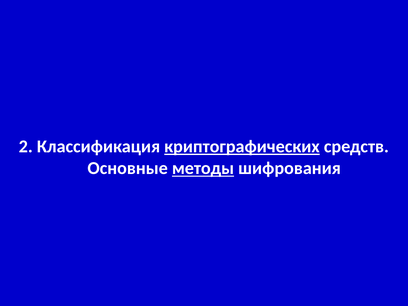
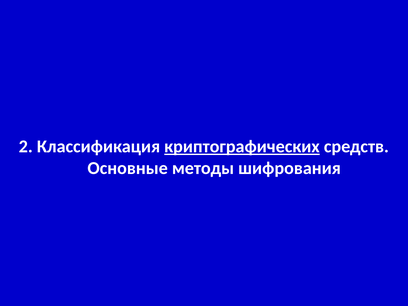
методы underline: present -> none
